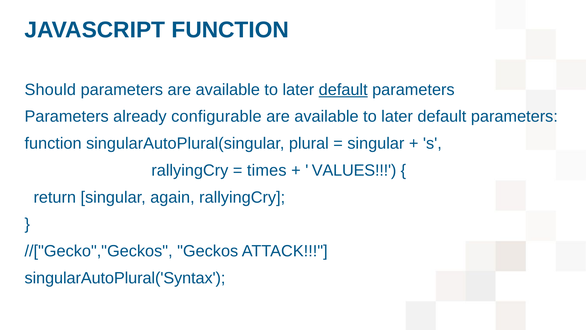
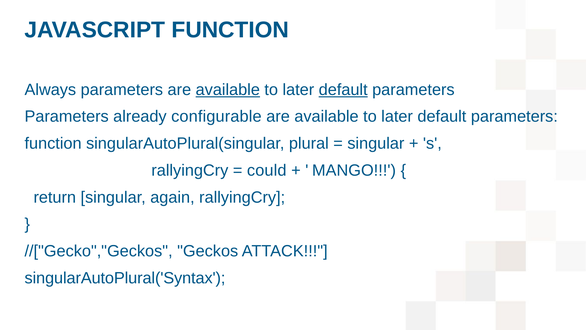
Should: Should -> Always
available at (228, 90) underline: none -> present
times: times -> could
VALUES: VALUES -> MANGO
